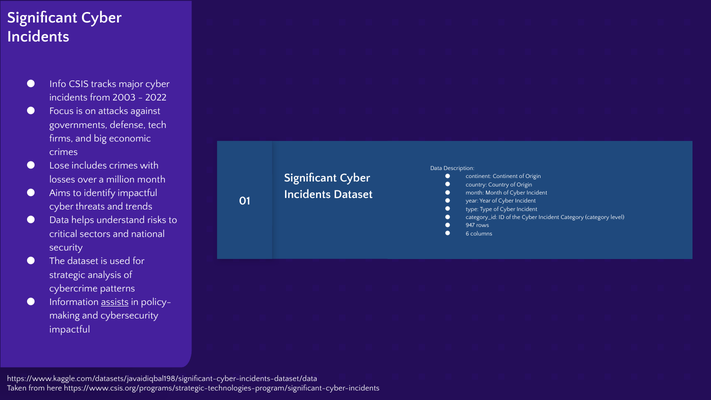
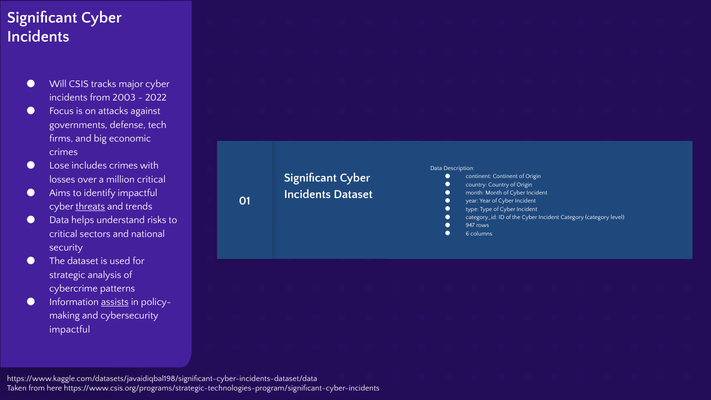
Info: Info -> Will
million month: month -> critical
threats underline: none -> present
